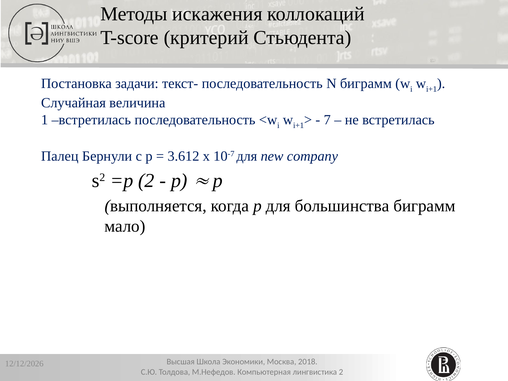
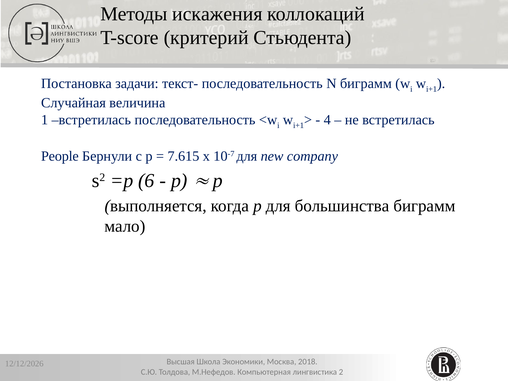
7: 7 -> 4
Палец: Палец -> People
3.612: 3.612 -> 7.615
=p 2: 2 -> 6
